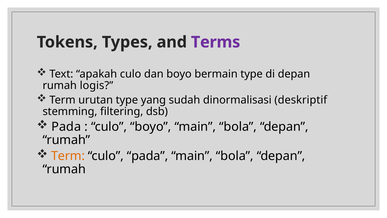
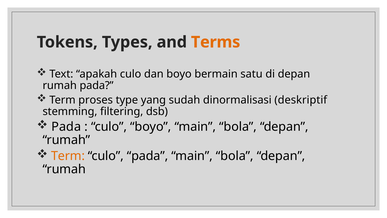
Terms colour: purple -> orange
bermain type: type -> satu
rumah logis: logis -> pada
urutan: urutan -> proses
